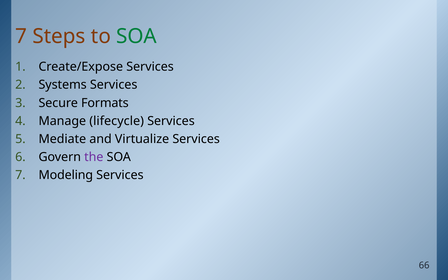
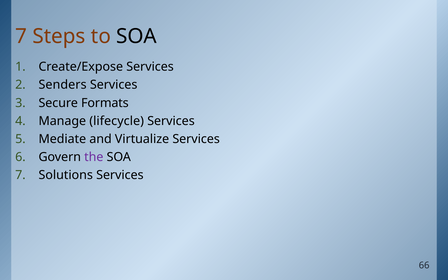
SOA at (137, 36) colour: green -> black
Systems: Systems -> Senders
Modeling: Modeling -> Solutions
